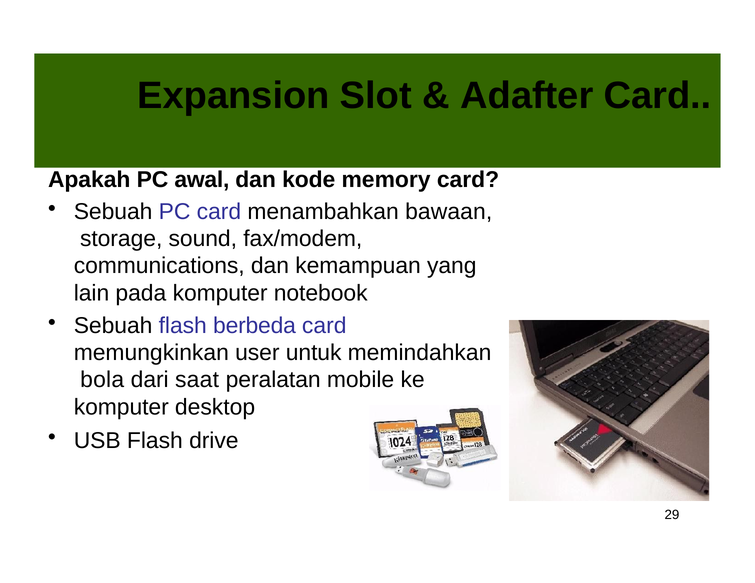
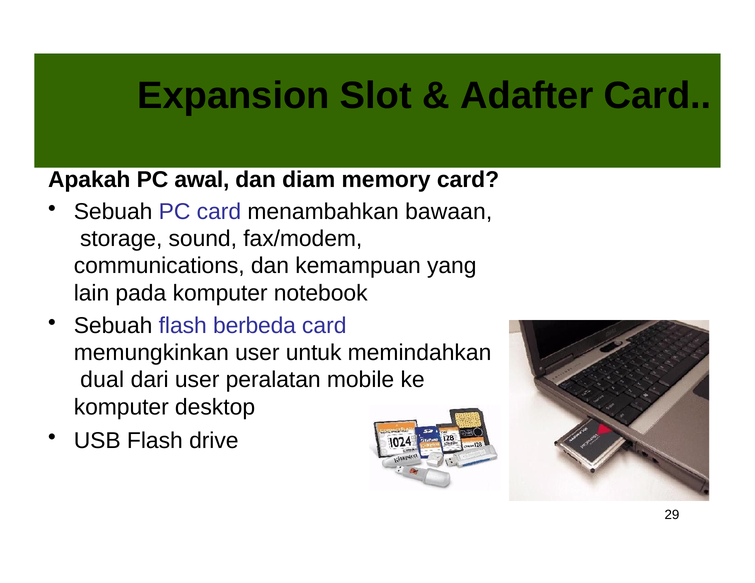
kode: kode -> diam
bola: bola -> dual
dari saat: saat -> user
